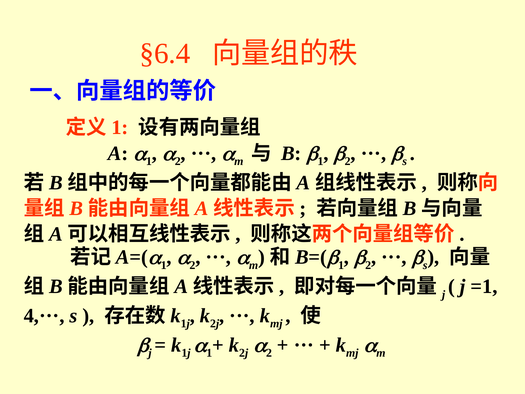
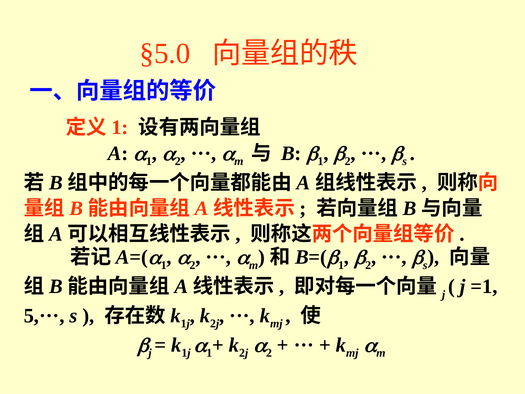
§6.4: §6.4 -> §5.0
4,···: 4,··· -> 5,···
